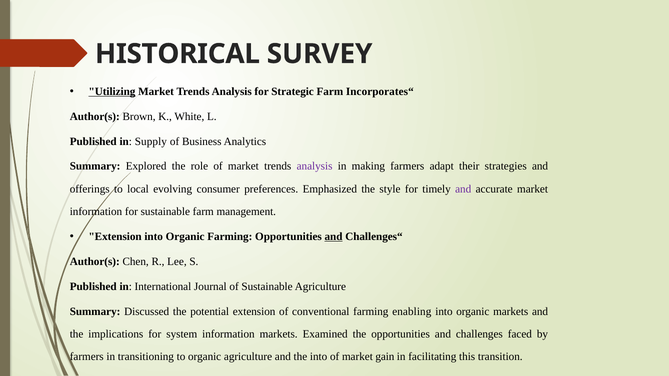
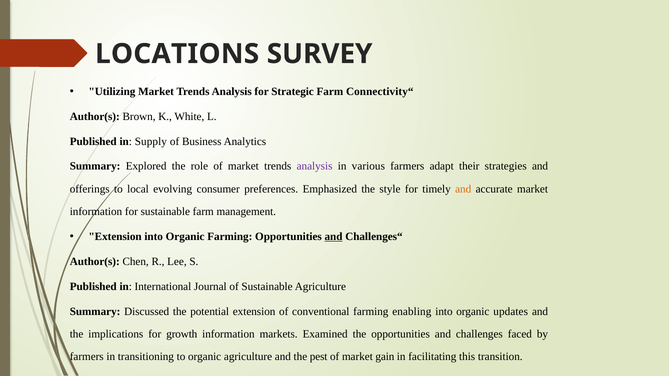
HISTORICAL: HISTORICAL -> LOCATIONS
Utilizing underline: present -> none
Incorporates“: Incorporates“ -> Connectivity“
making: making -> various
and at (463, 189) colour: purple -> orange
organic markets: markets -> updates
system: system -> growth
the into: into -> pest
